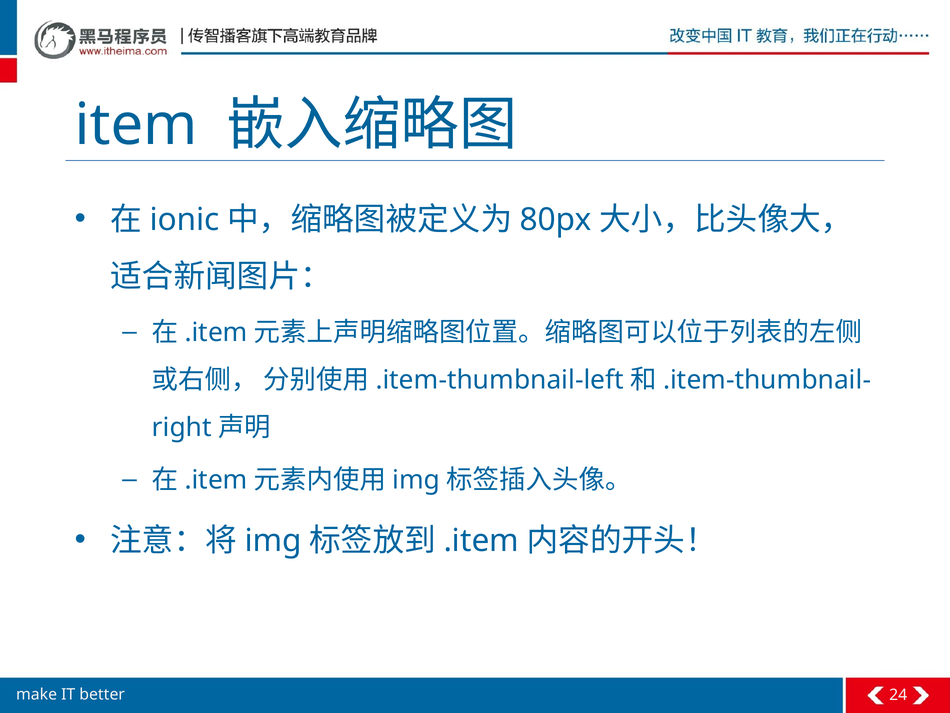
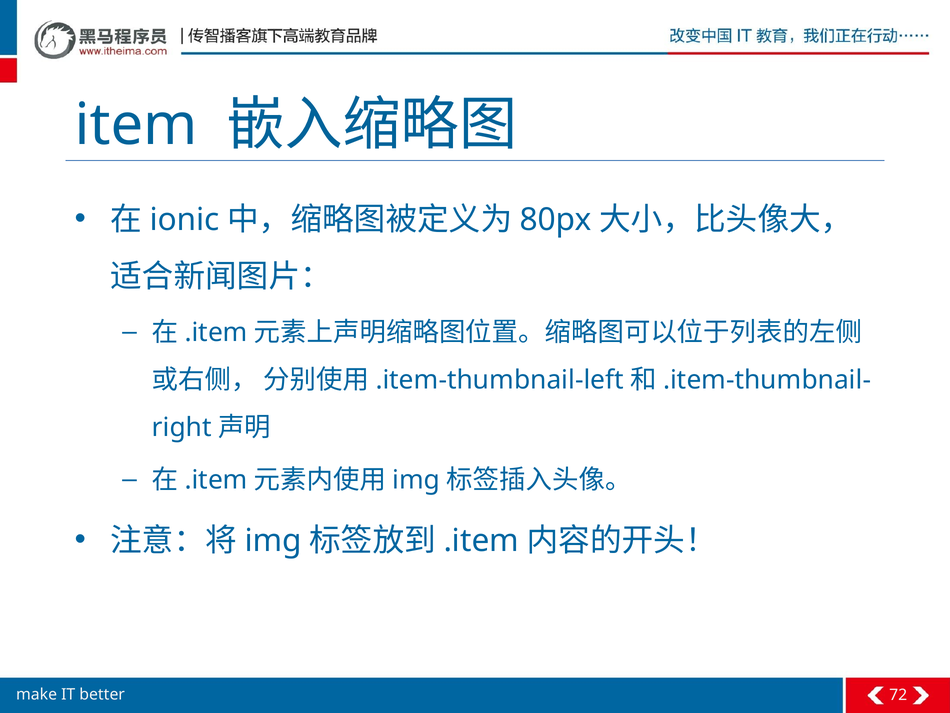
24: 24 -> 72
